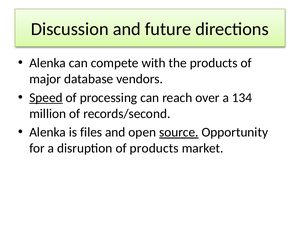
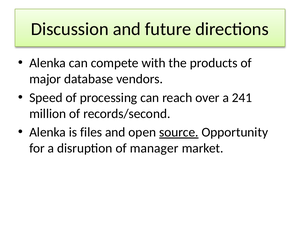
Speed underline: present -> none
134: 134 -> 241
of products: products -> manager
